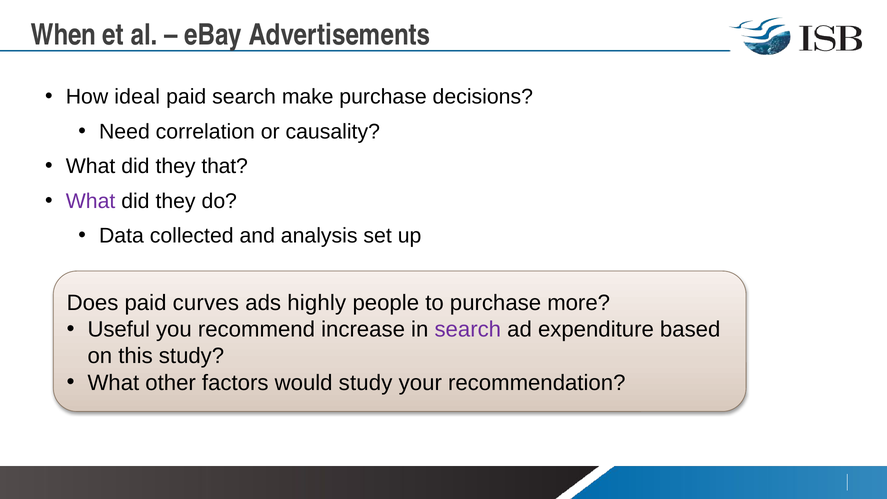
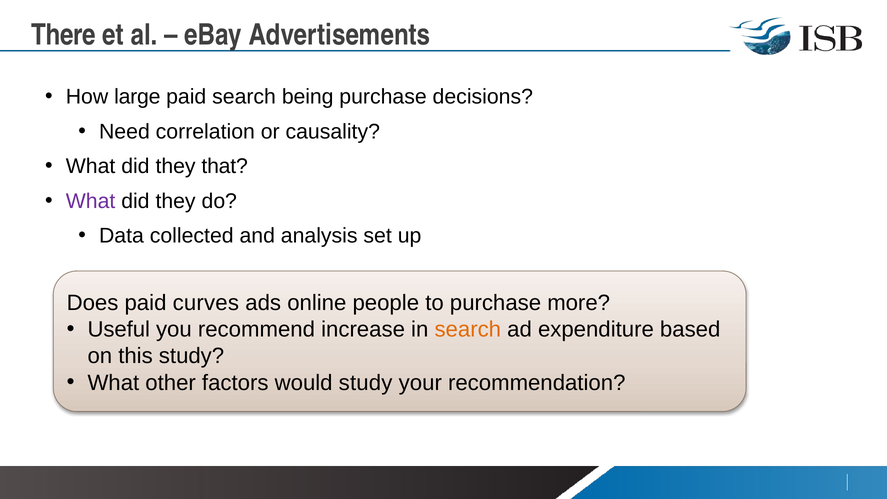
When: When -> There
ideal: ideal -> large
make: make -> being
highly: highly -> online
search at (468, 329) colour: purple -> orange
